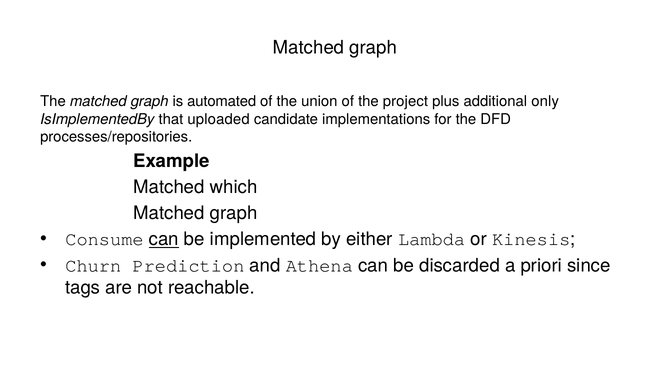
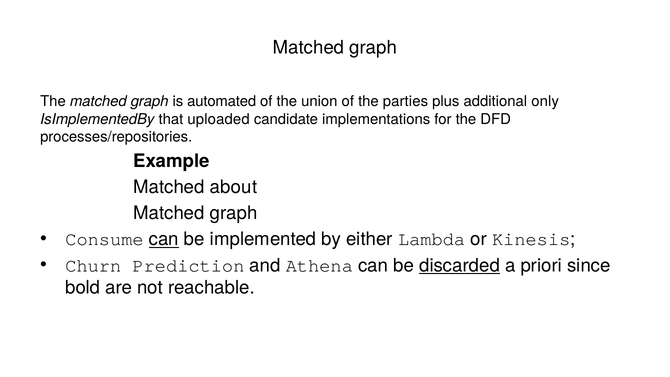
project: project -> parties
which: which -> about
discarded underline: none -> present
tags: tags -> bold
